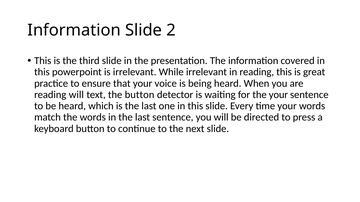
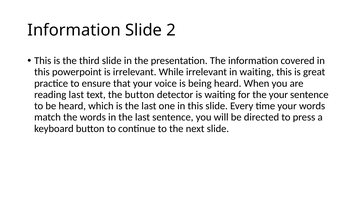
in reading: reading -> waiting
reading will: will -> last
